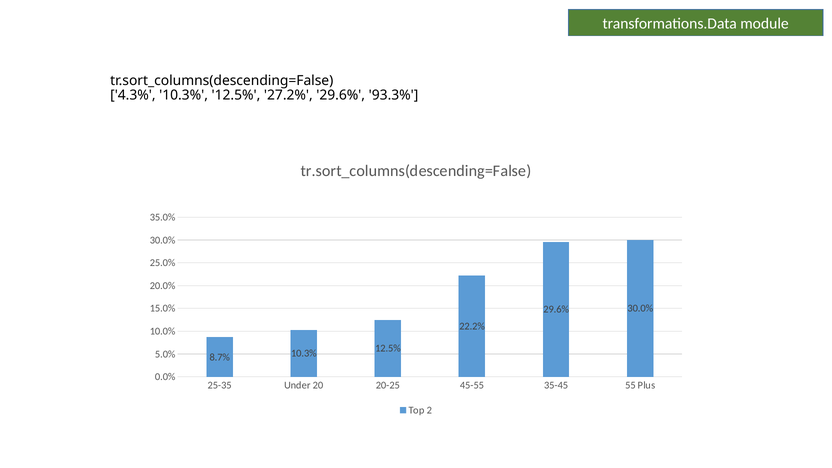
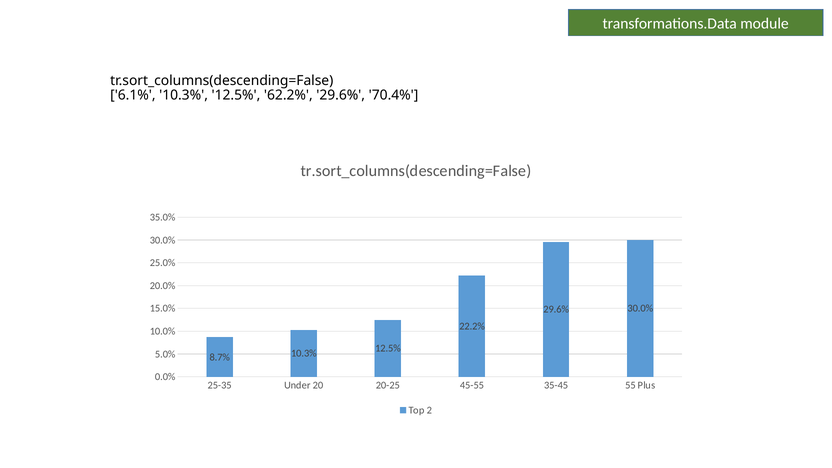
4.3%: 4.3% -> 6.1%
27.2%: 27.2% -> 62.2%
93.3%: 93.3% -> 70.4%
